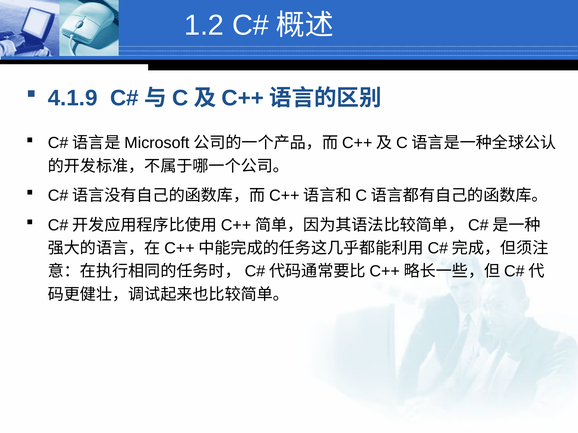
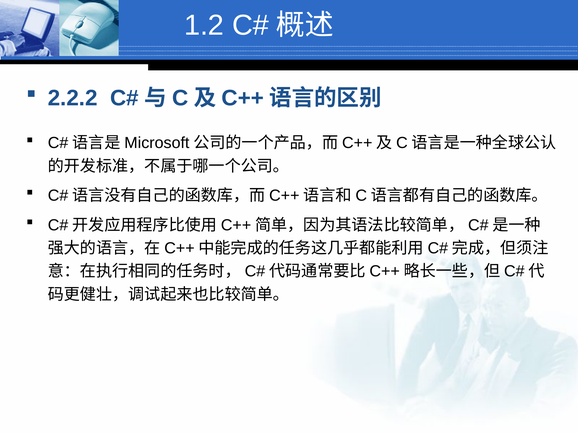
4.1.9: 4.1.9 -> 2.2.2
